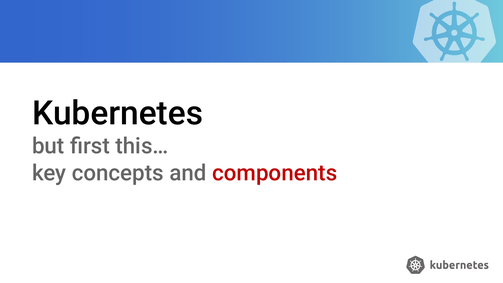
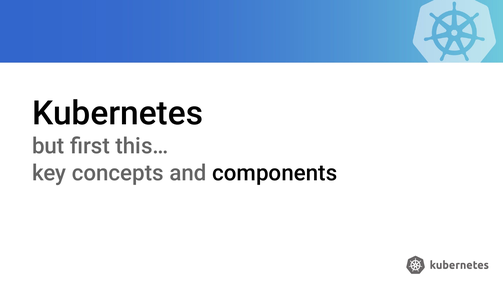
components colour: red -> black
